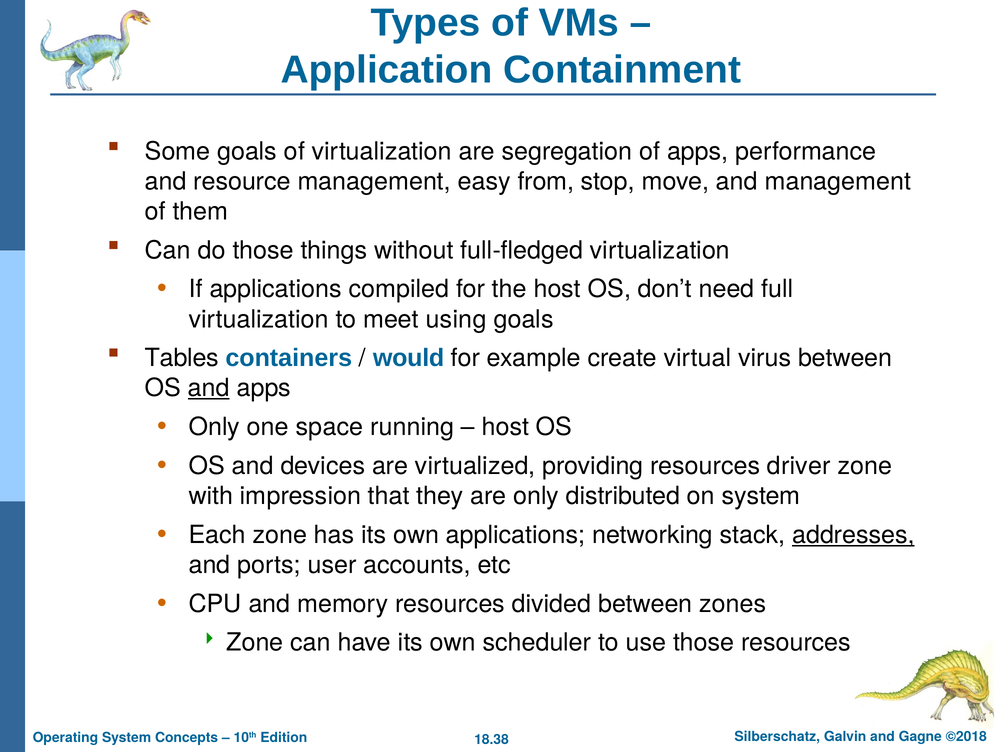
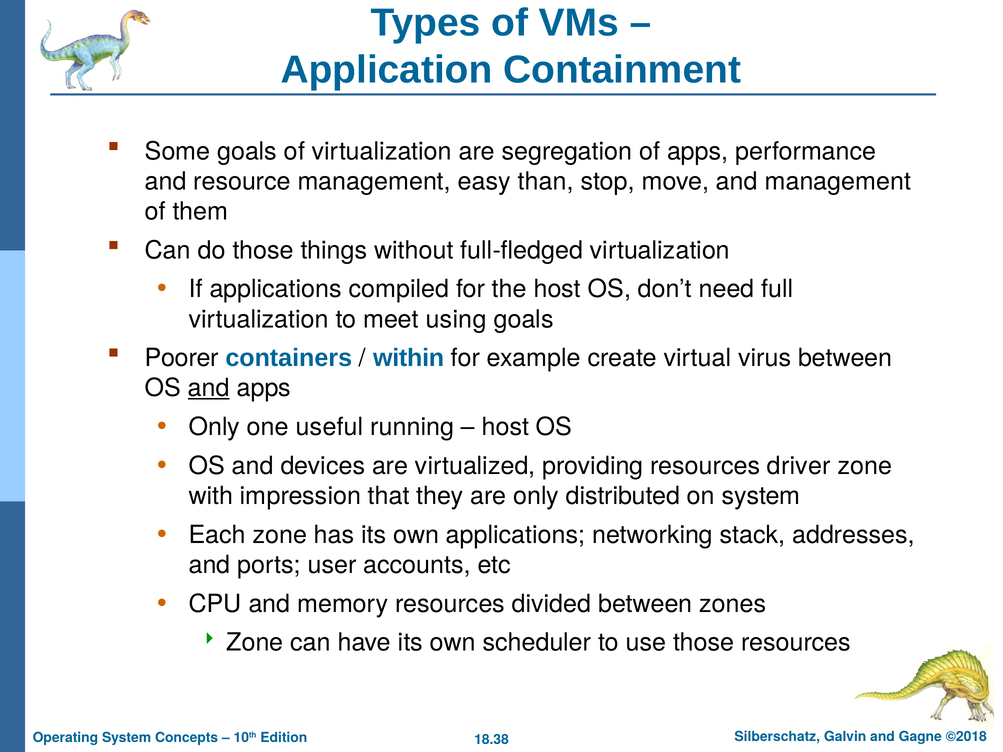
from: from -> than
Tables: Tables -> Poorer
would: would -> within
space: space -> useful
addresses underline: present -> none
